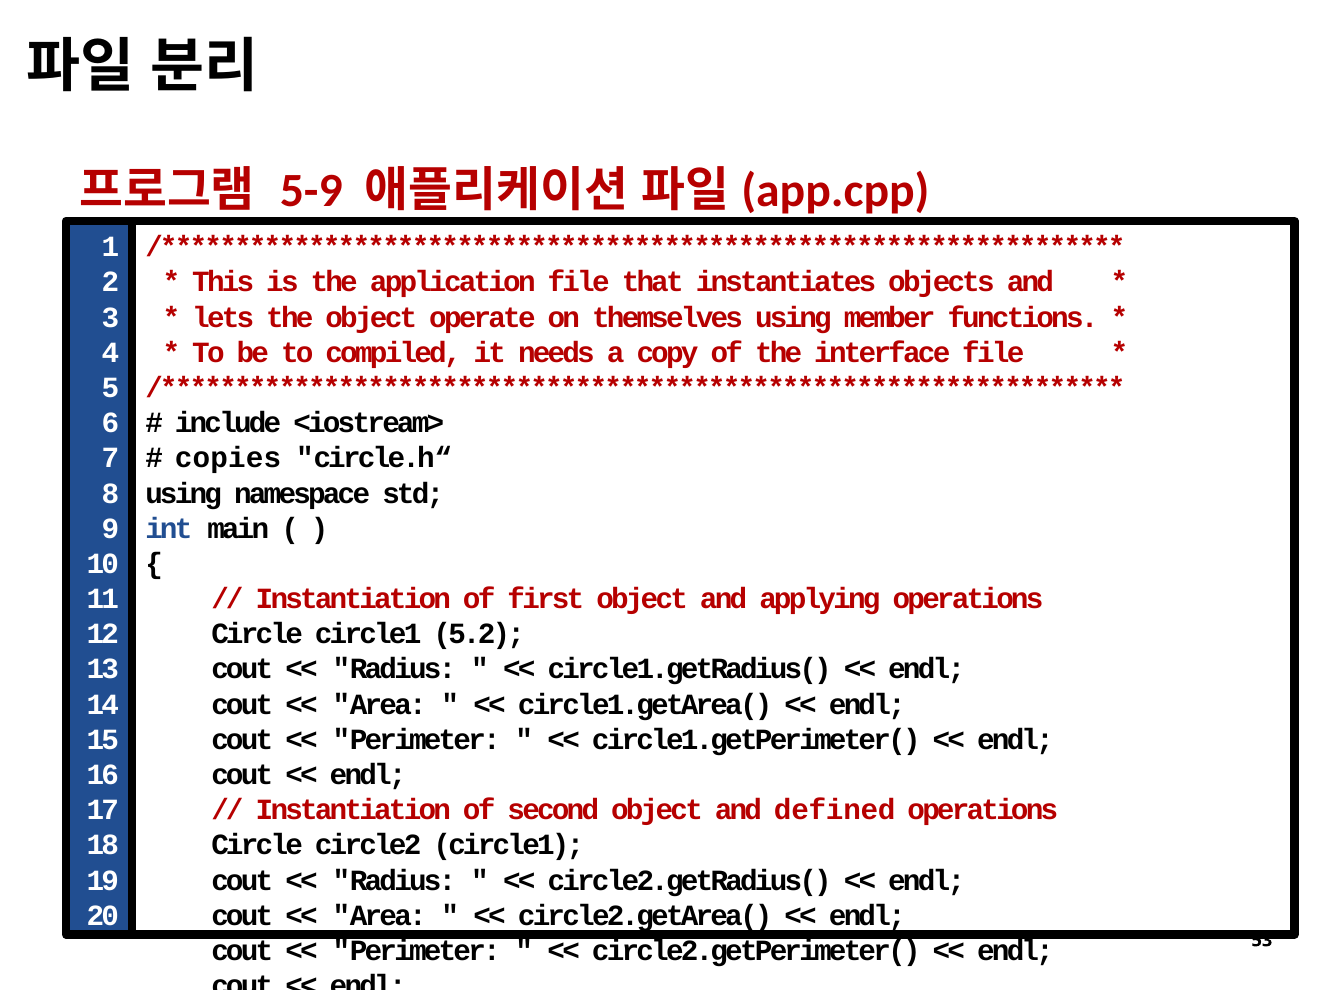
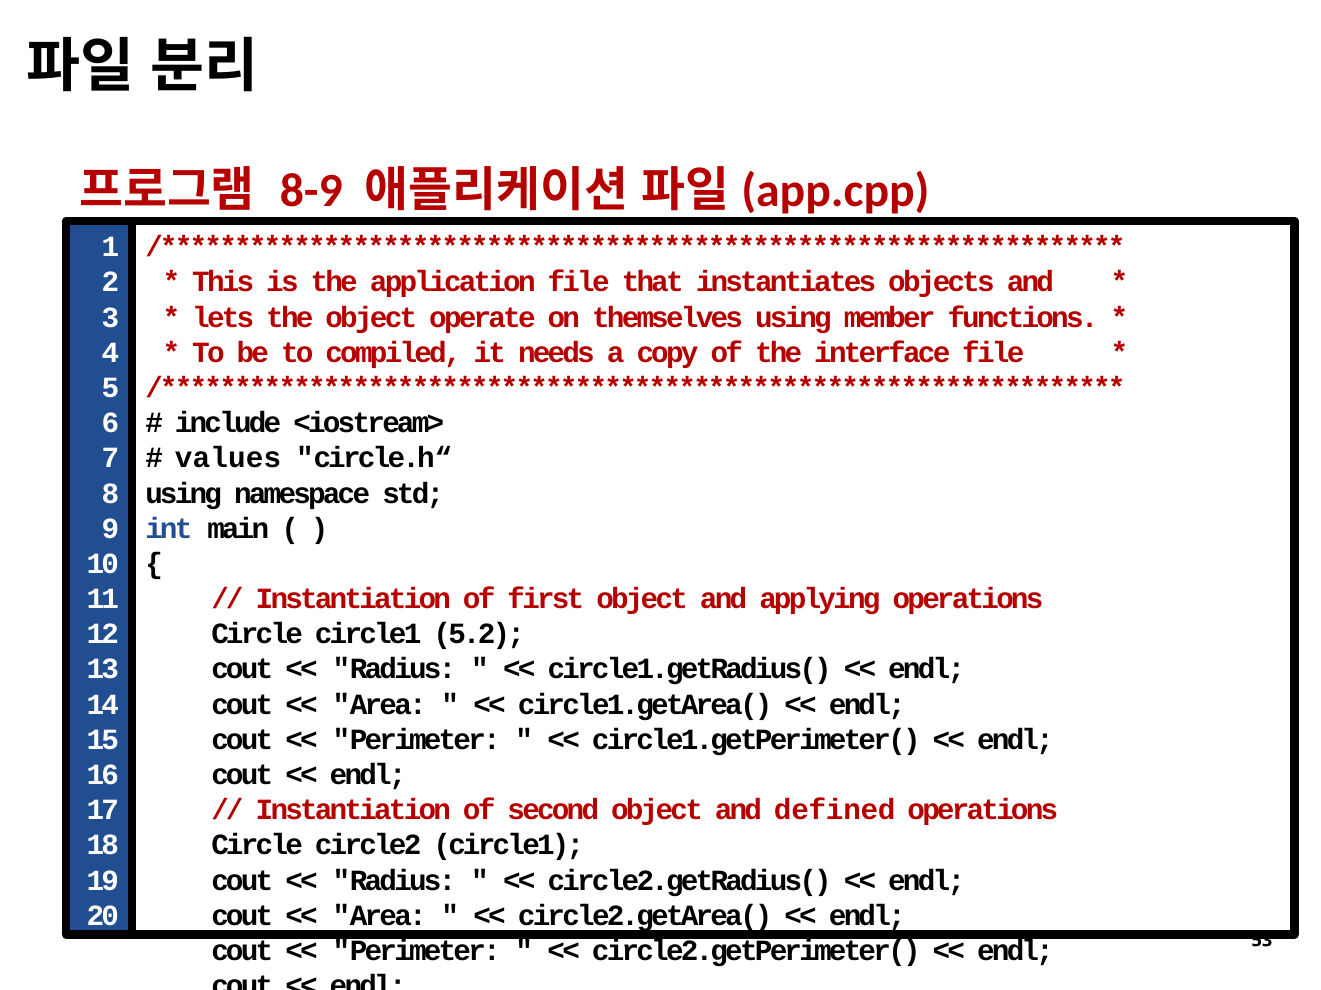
5-9: 5-9 -> 8-9
copies: copies -> values
